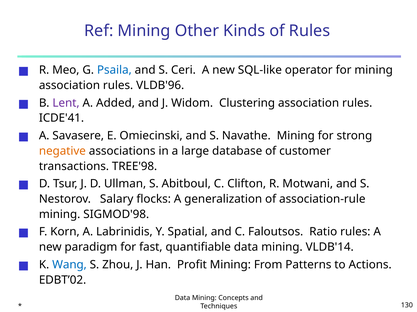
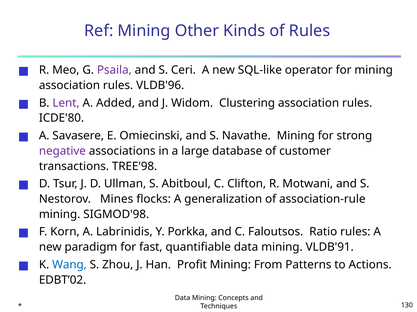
Psaila colour: blue -> purple
ICDE'41: ICDE'41 -> ICDE'80
negative colour: orange -> purple
Salary: Salary -> Mines
Spatial: Spatial -> Porkka
VLDB'14: VLDB'14 -> VLDB'91
